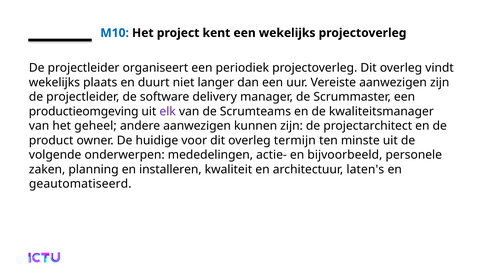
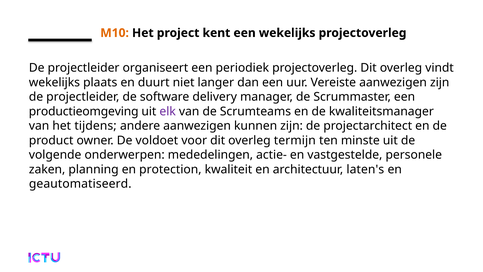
M10 colour: blue -> orange
geheel: geheel -> tijdens
huidige: huidige -> voldoet
bijvoorbeeld: bijvoorbeeld -> vastgestelde
installeren: installeren -> protection
